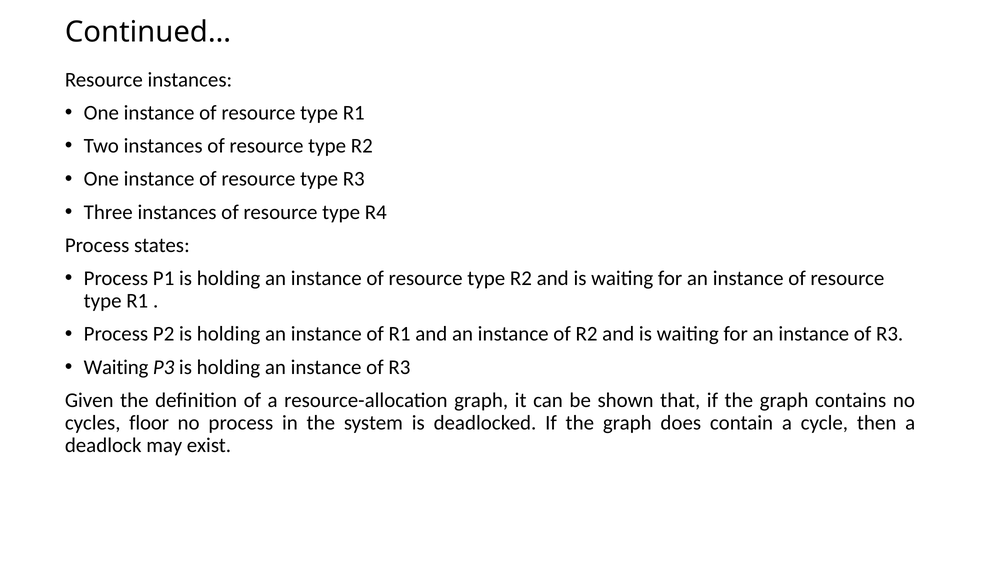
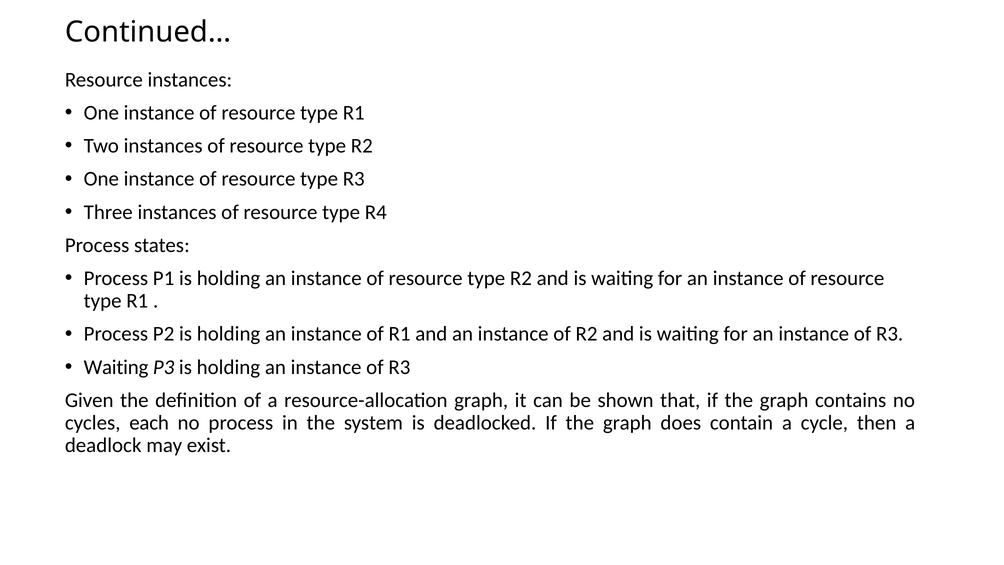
floor: floor -> each
